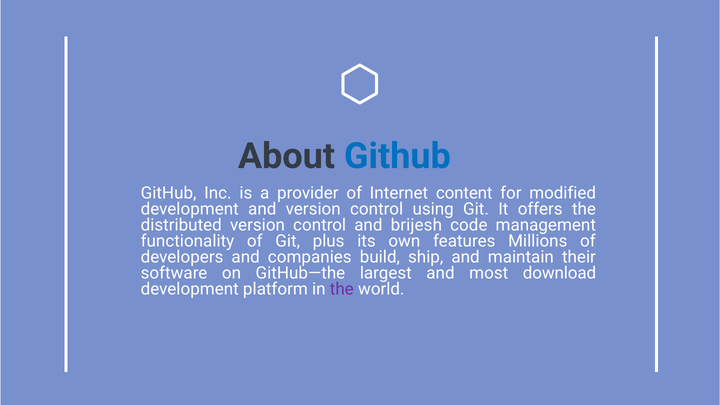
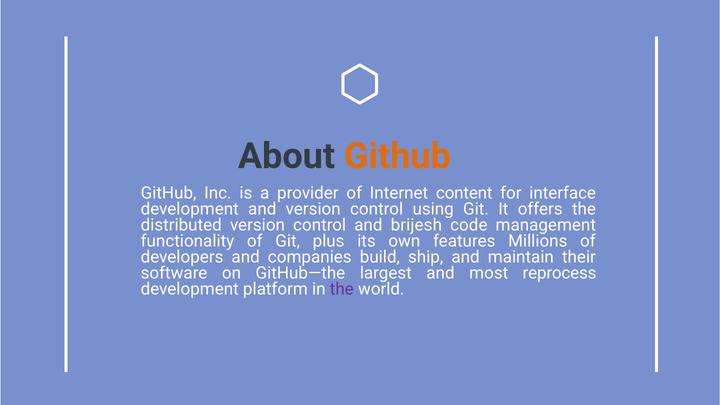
Github at (397, 156) colour: blue -> orange
modified: modified -> interface
download: download -> reprocess
